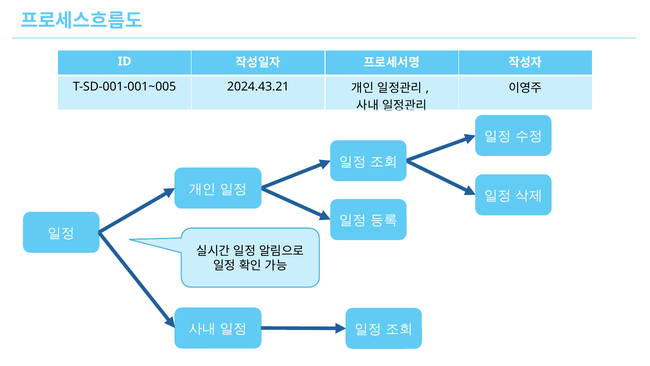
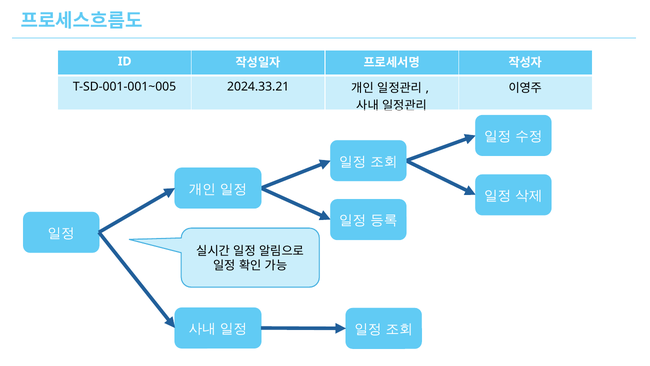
2024.43.21: 2024.43.21 -> 2024.33.21
